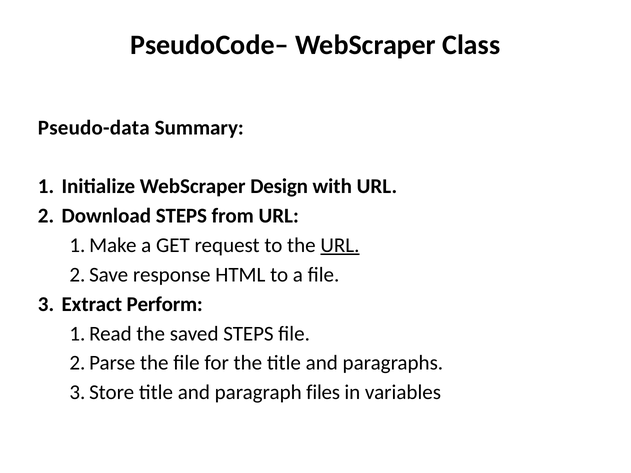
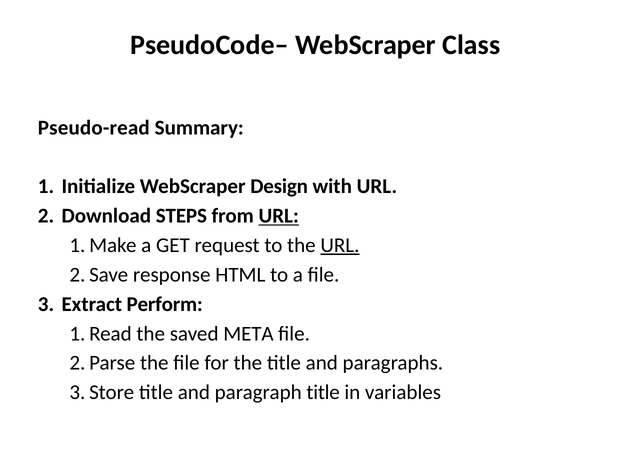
Pseudo-data: Pseudo-data -> Pseudo-read
URL at (279, 216) underline: none -> present
saved STEPS: STEPS -> META
paragraph files: files -> title
